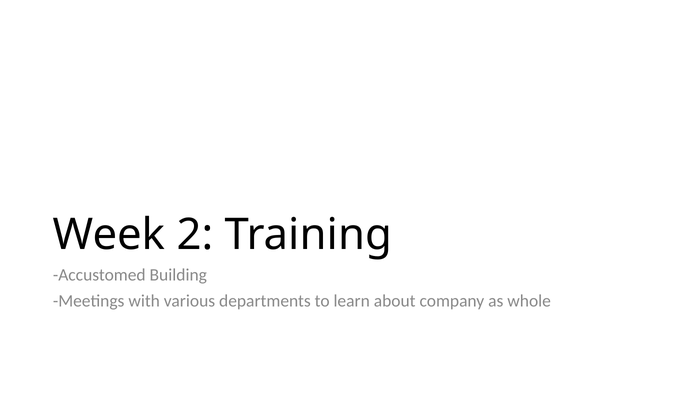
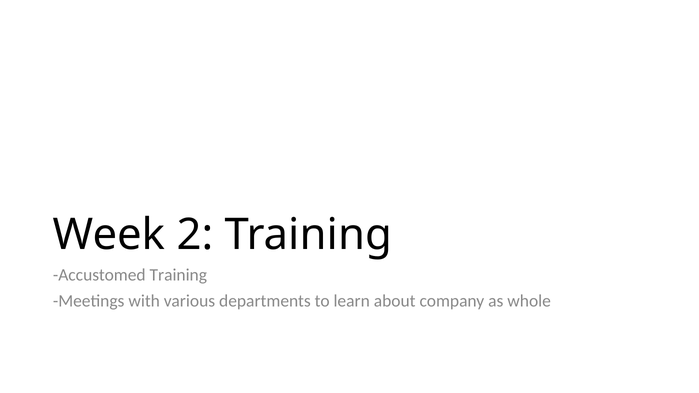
Accustomed Building: Building -> Training
